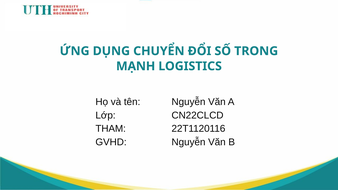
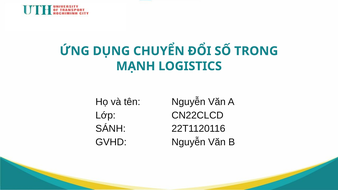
THAM: THAM -> SÁNH
